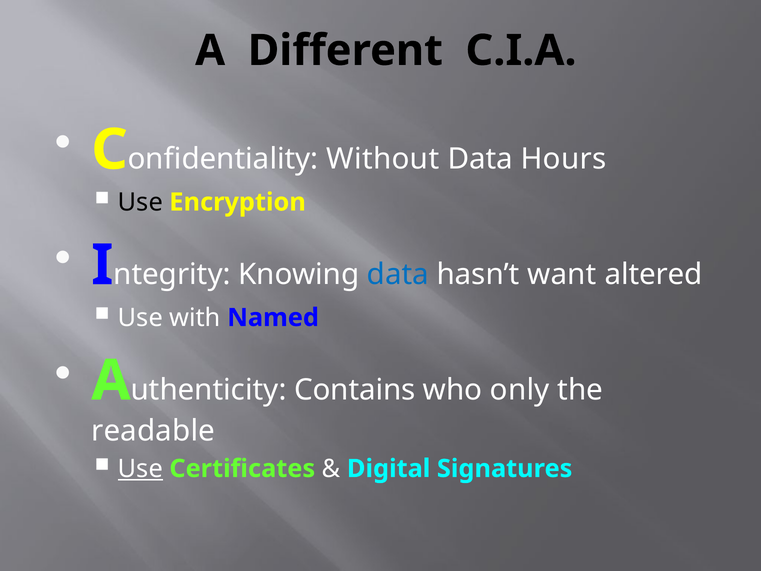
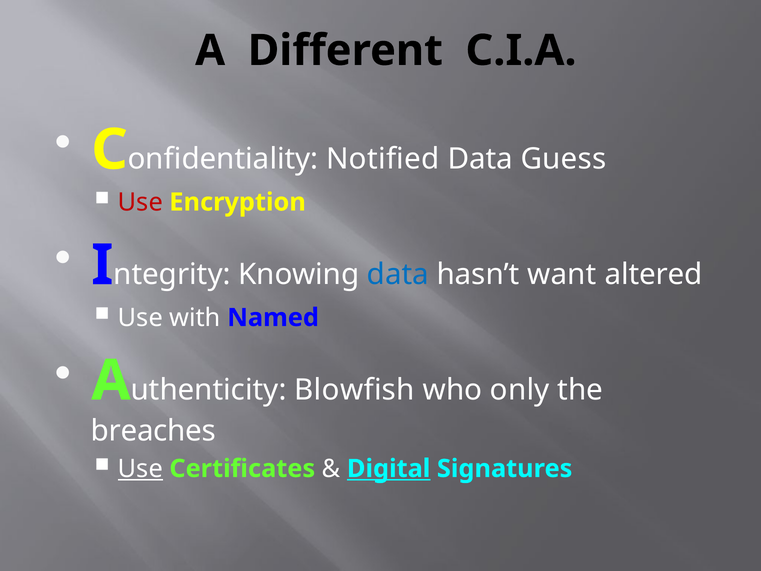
Without: Without -> Notified
Hours: Hours -> Guess
Use at (140, 202) colour: black -> red
Contains: Contains -> Blowfish
readable: readable -> breaches
Digital underline: none -> present
